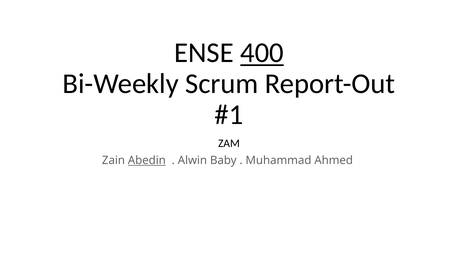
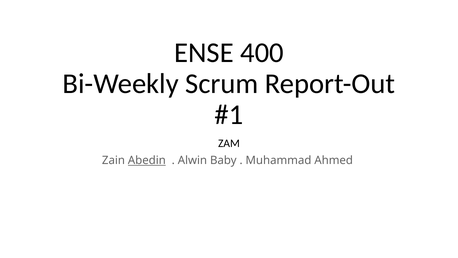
400 underline: present -> none
